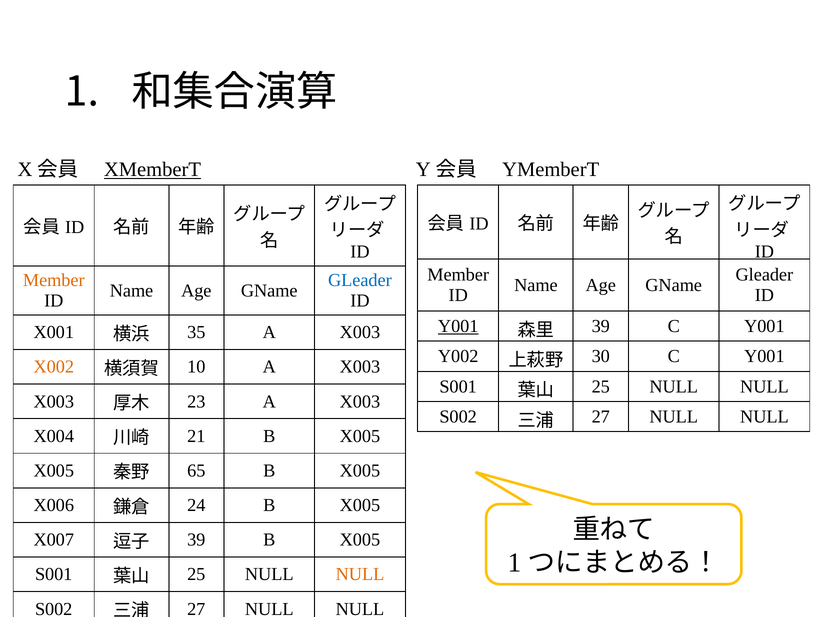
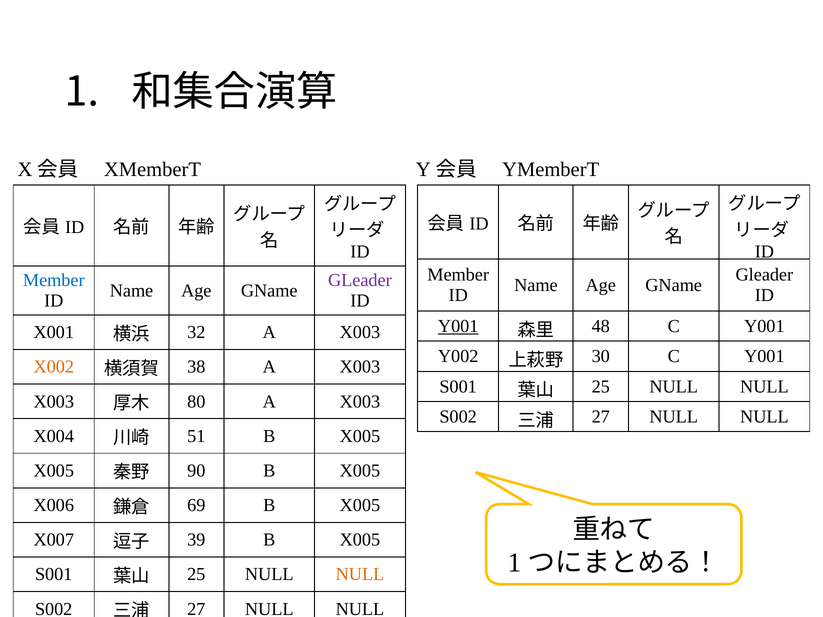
XMemberT underline: present -> none
Member at (54, 281) colour: orange -> blue
GLeader at (360, 281) colour: blue -> purple
39 at (601, 326): 39 -> 48
35: 35 -> 32
10: 10 -> 38
23: 23 -> 80
21: 21 -> 51
65: 65 -> 90
24: 24 -> 69
